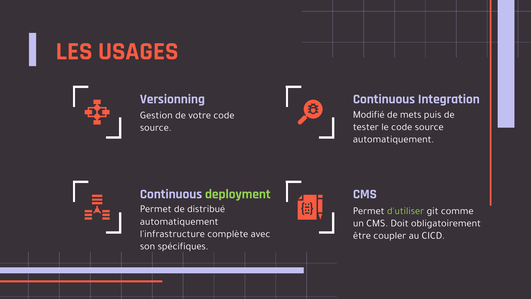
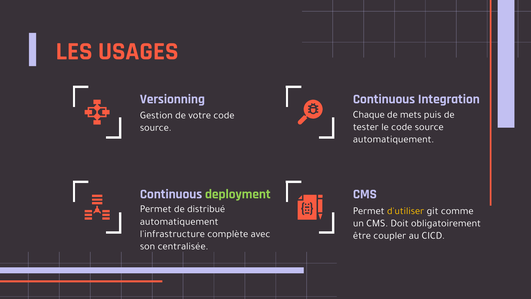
Modifié: Modifié -> Chaque
d'utiliser colour: light green -> yellow
spécifiques: spécifiques -> centralisée
